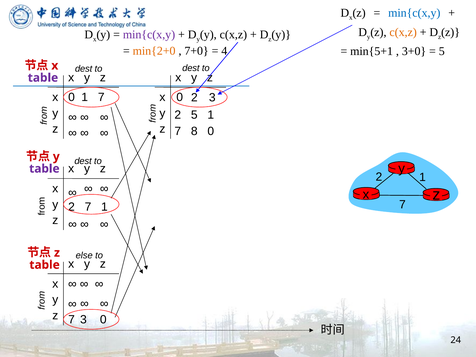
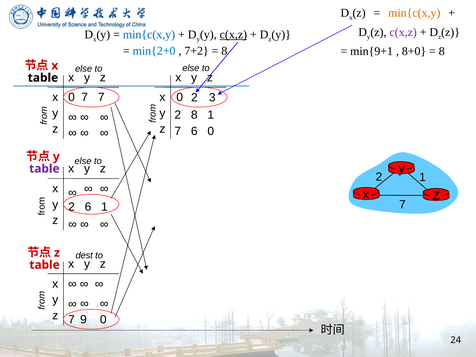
min{c(x,y at (414, 13) colour: blue -> orange
c(x,z at (403, 32) colour: orange -> purple
min{c(x,y at (149, 35) colour: purple -> blue
c(x,z at (233, 35) underline: none -> present
min{2+0 colour: orange -> blue
7+0: 7+0 -> 7+2
4 at (224, 51): 4 -> 8
min{5+1: min{5+1 -> min{9+1
3+0: 3+0 -> 8+0
5 at (442, 51): 5 -> 8
dest at (191, 68): dest -> else
dest at (84, 69): dest -> else
table at (43, 78) colour: purple -> black
0 1: 1 -> 7
2 5: 5 -> 8
7 8: 8 -> 6
dest at (83, 161): dest -> else
7 at (88, 207): 7 -> 6
else: else -> dest
7 3: 3 -> 9
